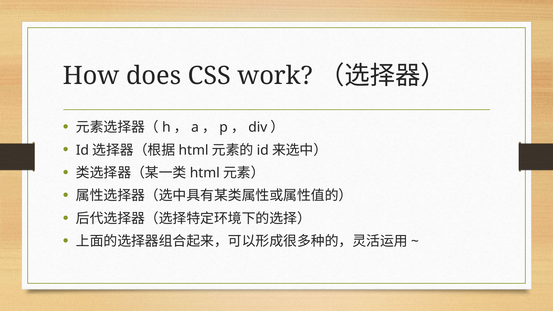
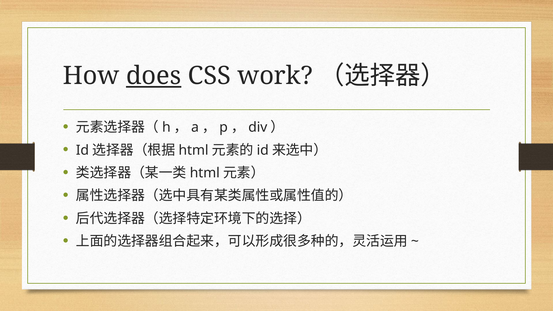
does underline: none -> present
